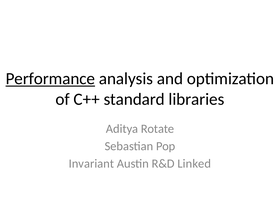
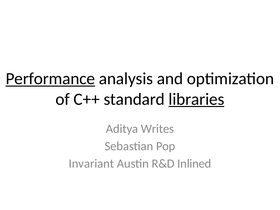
libraries underline: none -> present
Rotate: Rotate -> Writes
Linked: Linked -> Inlined
